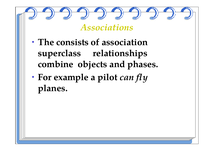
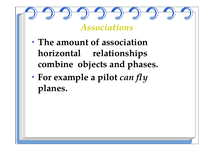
consists: consists -> amount
superclass: superclass -> horizontal
